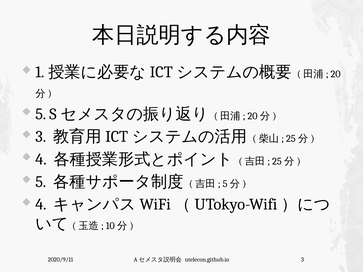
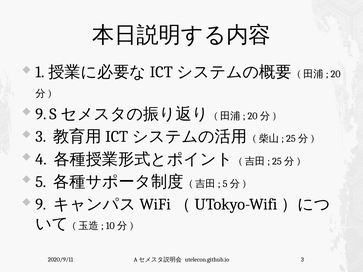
5 at (41, 114): 5 -> 9
4 at (41, 205): 4 -> 9
